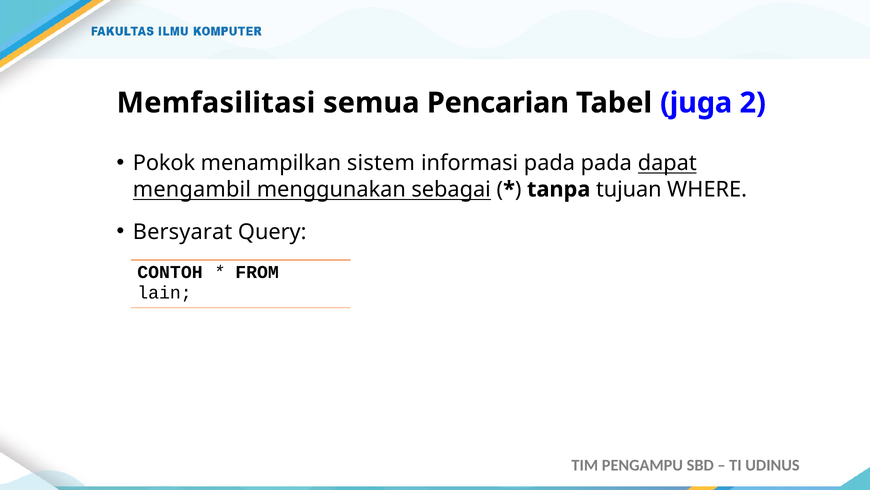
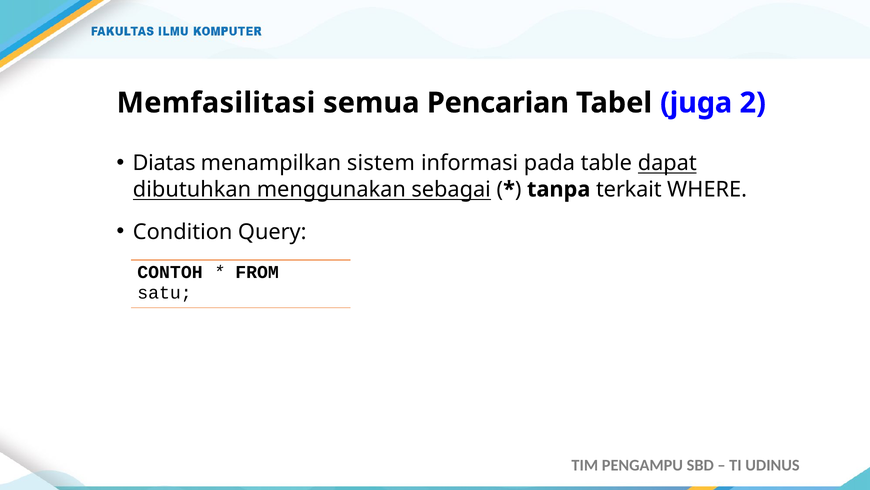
Pokok: Pokok -> Diatas
pada pada: pada -> table
mengambil: mengambil -> dibutuhkan
tujuan: tujuan -> terkait
Bersyarat: Bersyarat -> Condition
lain: lain -> satu
